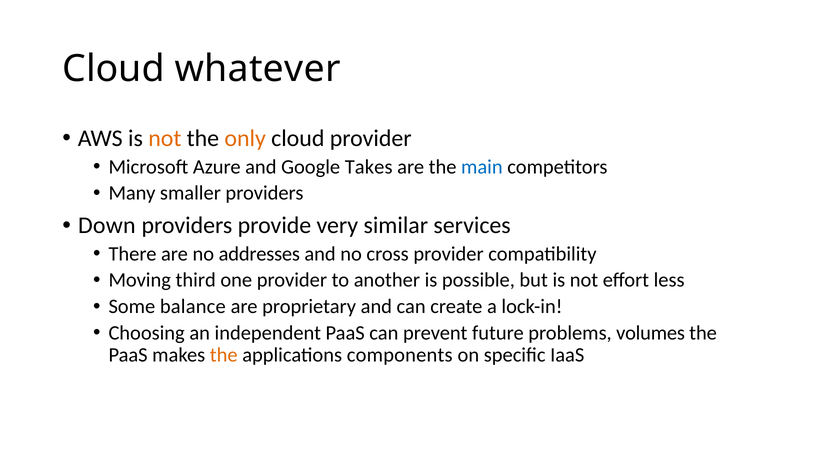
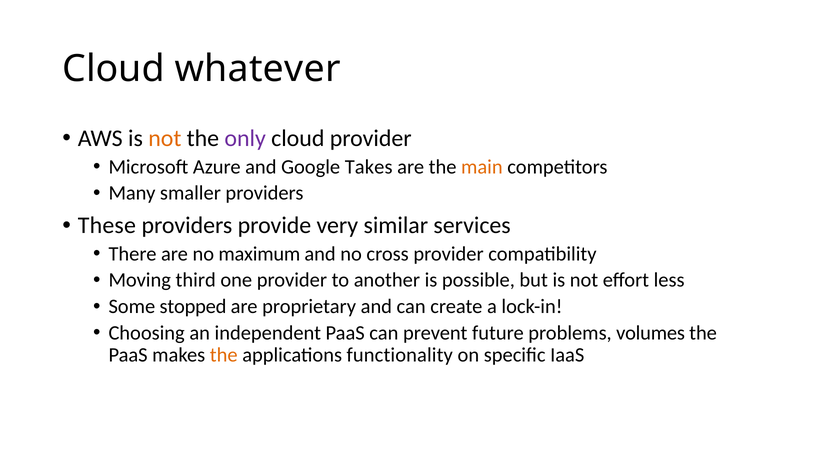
only colour: orange -> purple
main colour: blue -> orange
Down: Down -> These
addresses: addresses -> maximum
balance: balance -> stopped
components: components -> functionality
